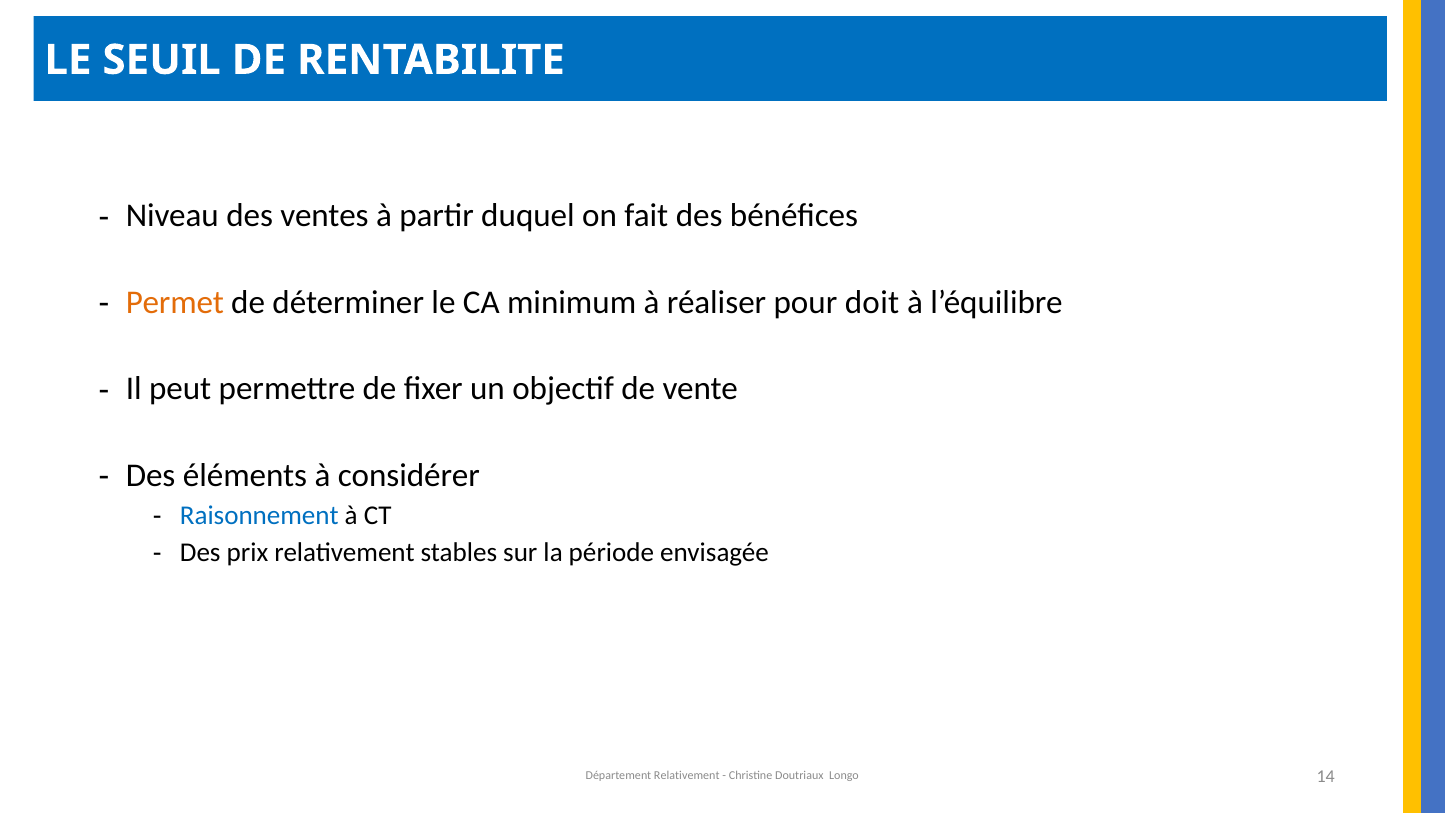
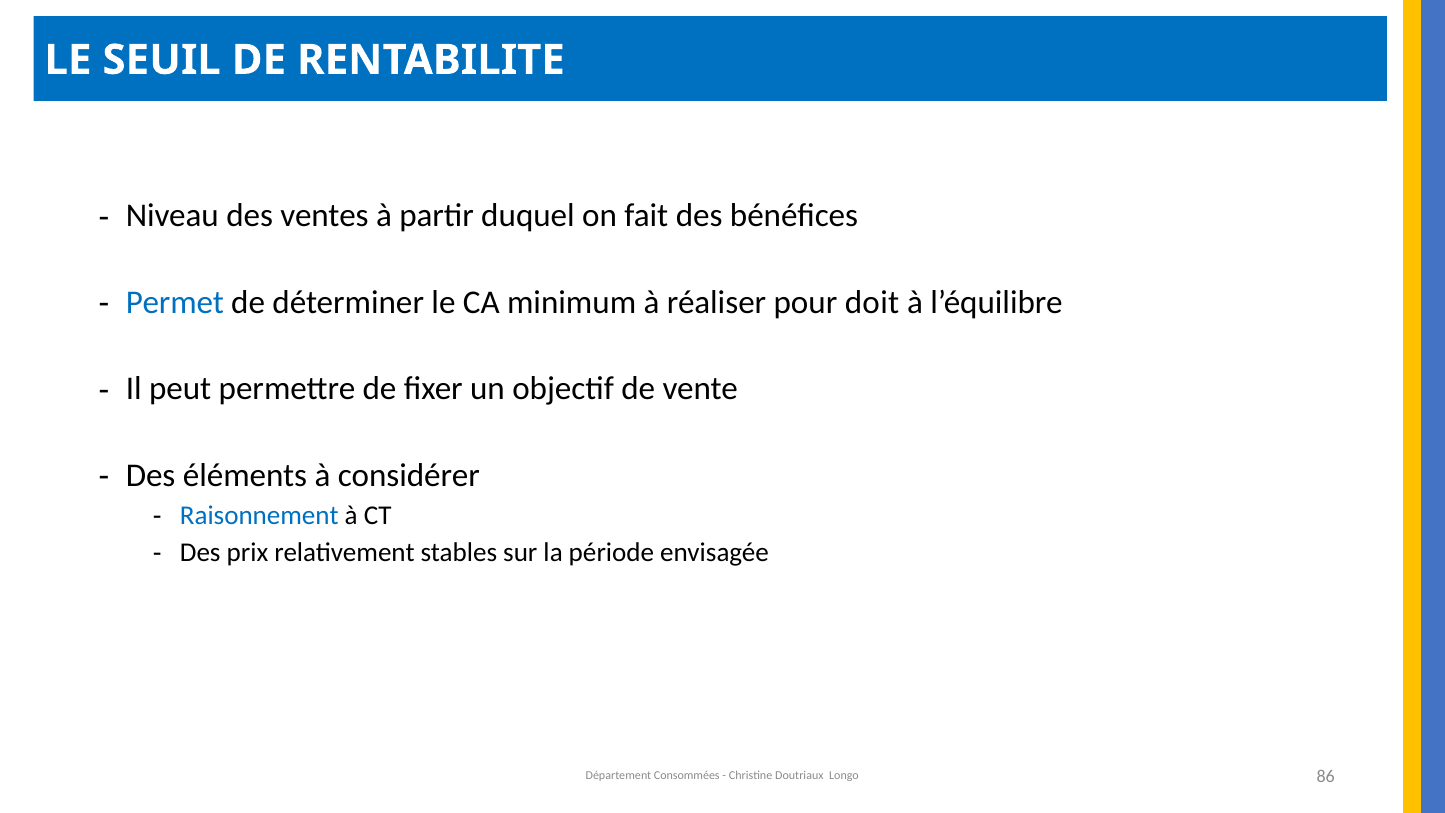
Permet colour: orange -> blue
Département Relativement: Relativement -> Consommées
14: 14 -> 86
